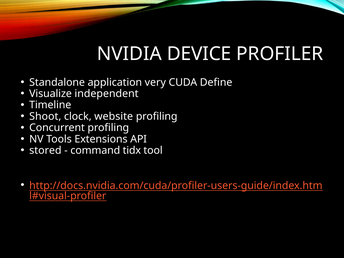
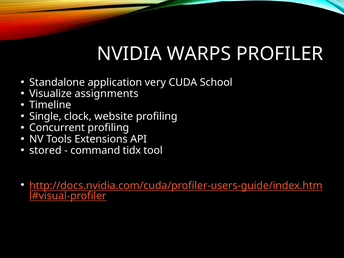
DEVICE: DEVICE -> WARPS
Define: Define -> School
independent: independent -> assignments
Shoot: Shoot -> Single
